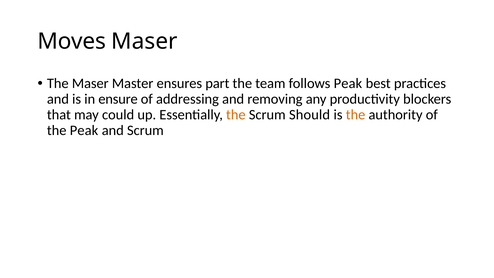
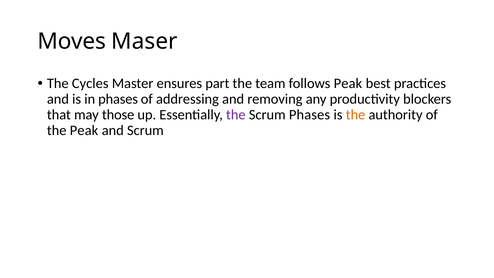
The Maser: Maser -> Cycles
in ensure: ensure -> phases
could: could -> those
the at (236, 115) colour: orange -> purple
Scrum Should: Should -> Phases
